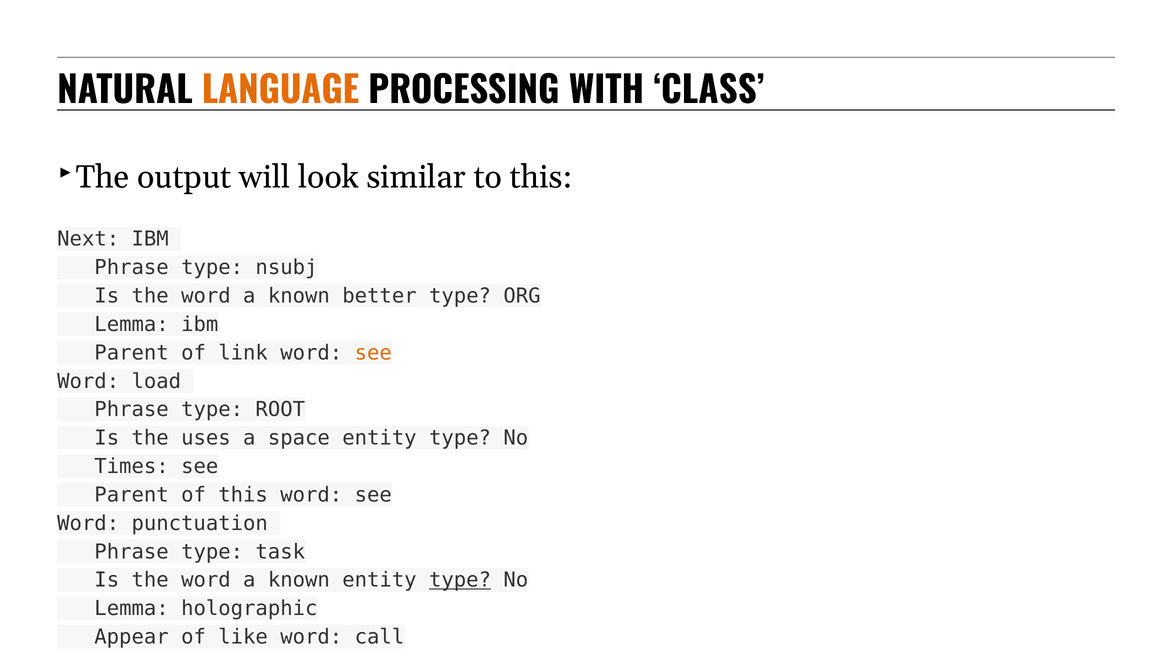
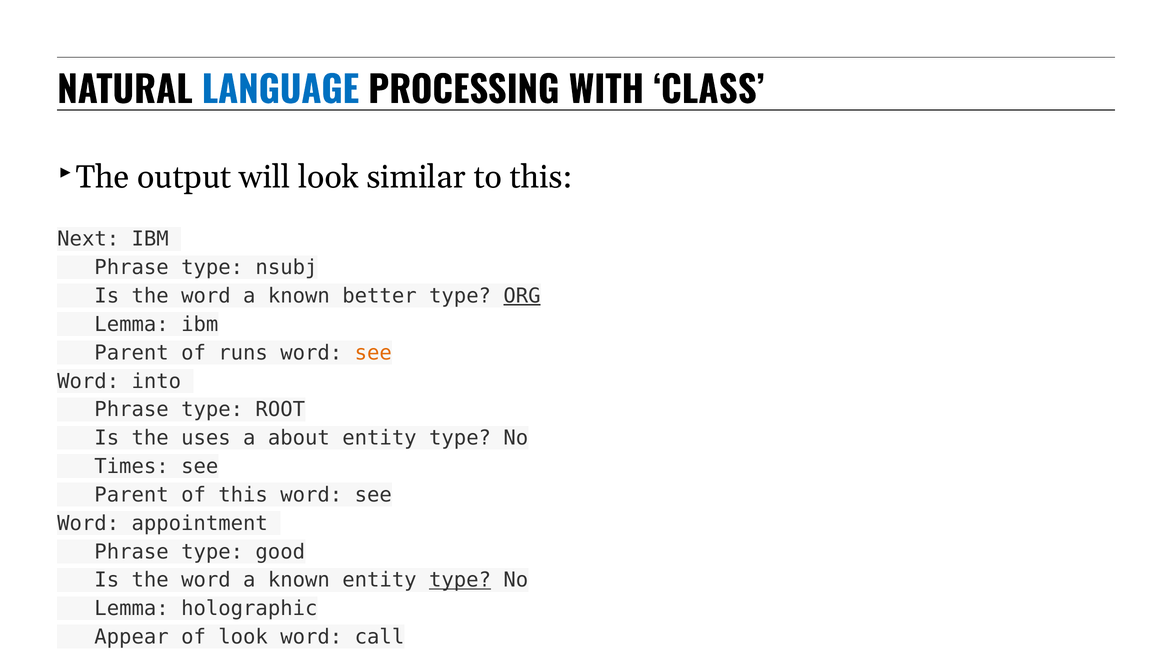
LANGUAGE colour: orange -> blue
ORG underline: none -> present
link: link -> runs
load: load -> into
space: space -> about
punctuation: punctuation -> appointment
task: task -> good
of like: like -> look
